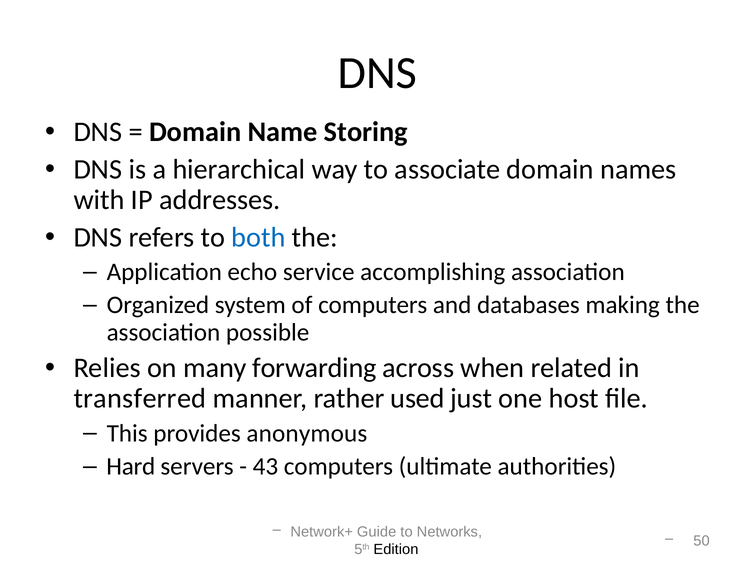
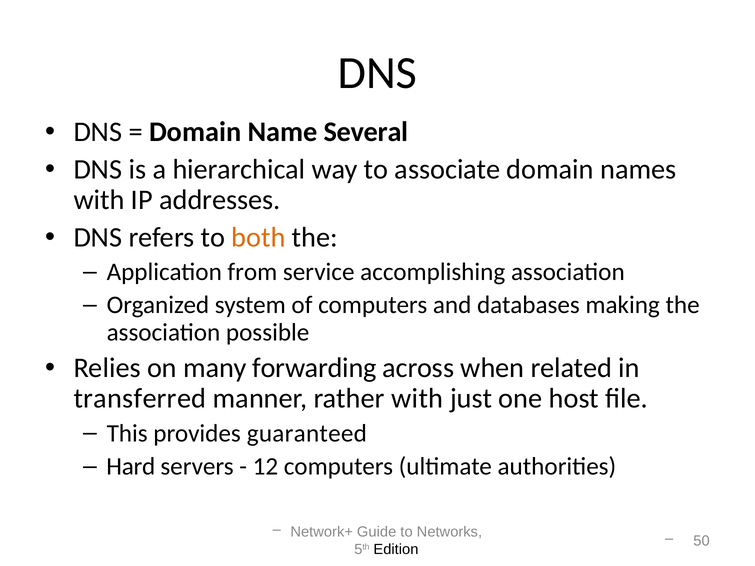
Storing: Storing -> Several
both colour: blue -> orange
echo: echo -> from
rather used: used -> with
anonymous: anonymous -> guaranteed
43: 43 -> 12
